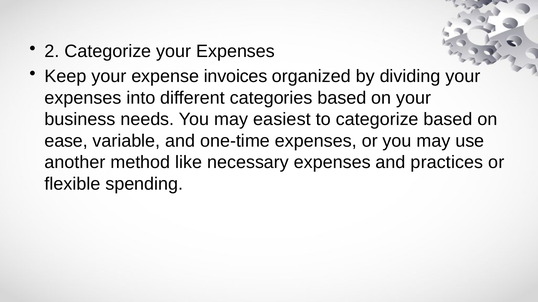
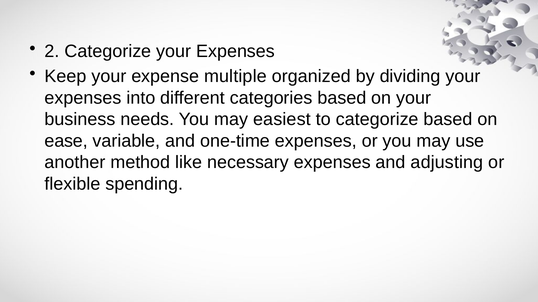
invoices: invoices -> multiple
practices: practices -> adjusting
